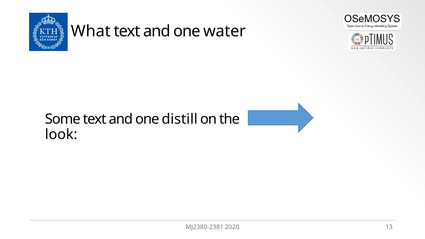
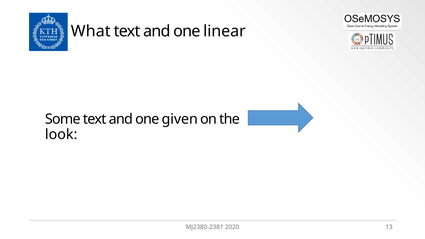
water: water -> linear
distill: distill -> given
